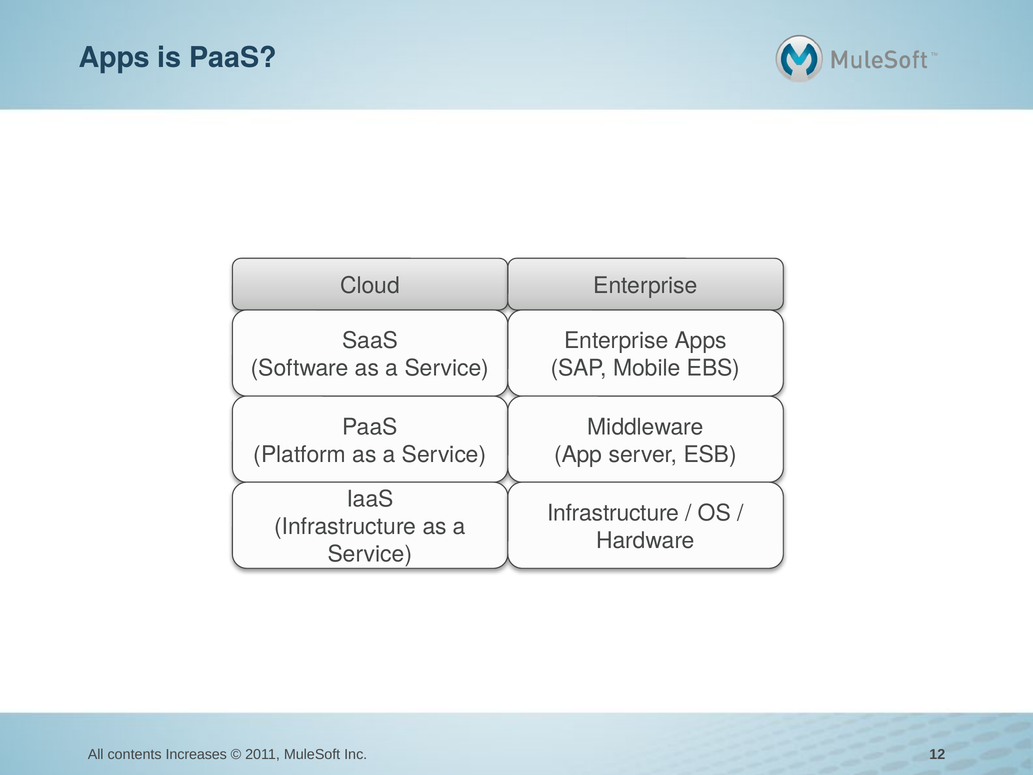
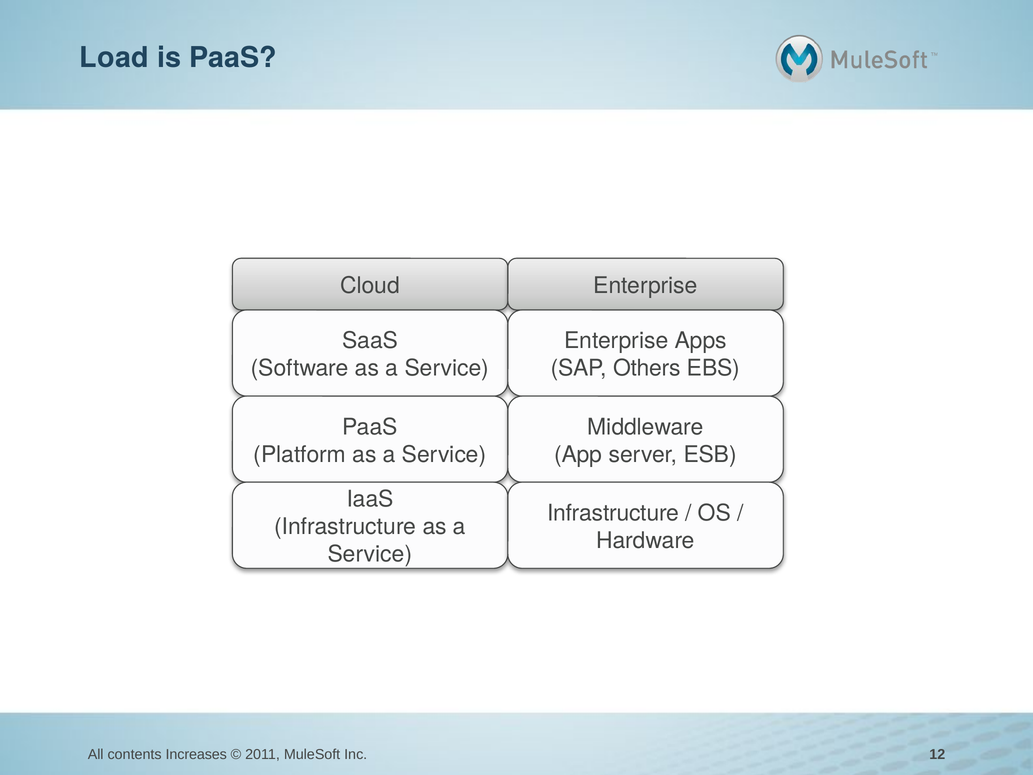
Apps at (114, 58): Apps -> Load
Mobile: Mobile -> Others
